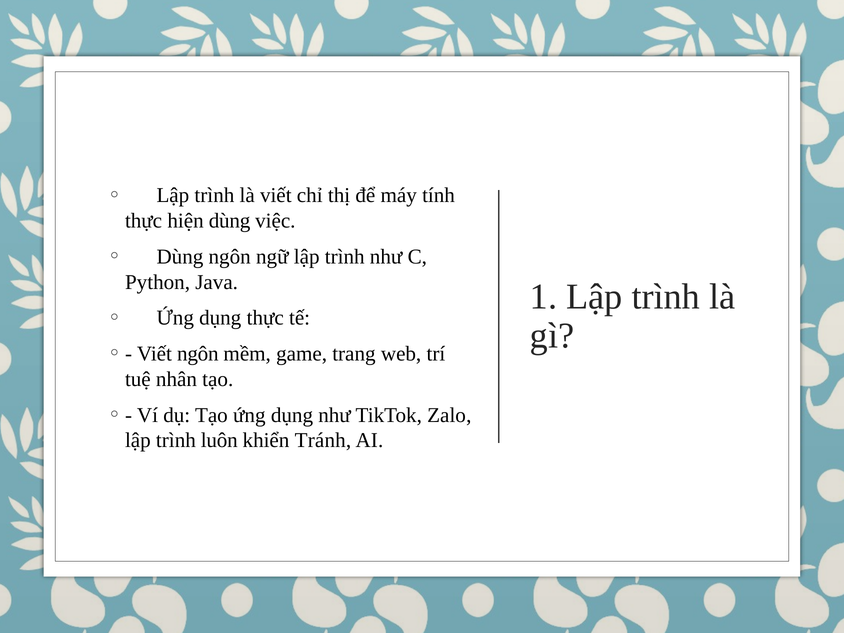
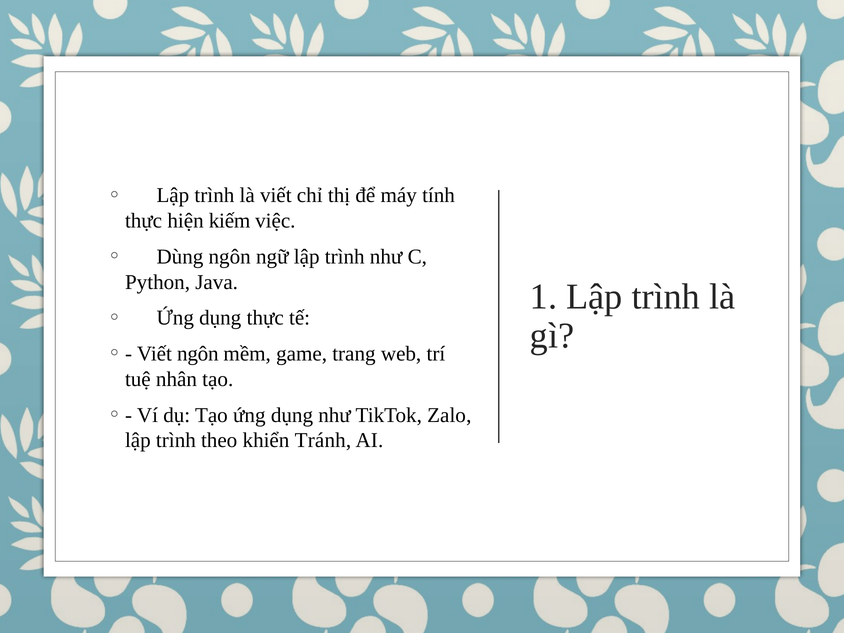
dùng: dùng -> kiếm
luôn: luôn -> theo
